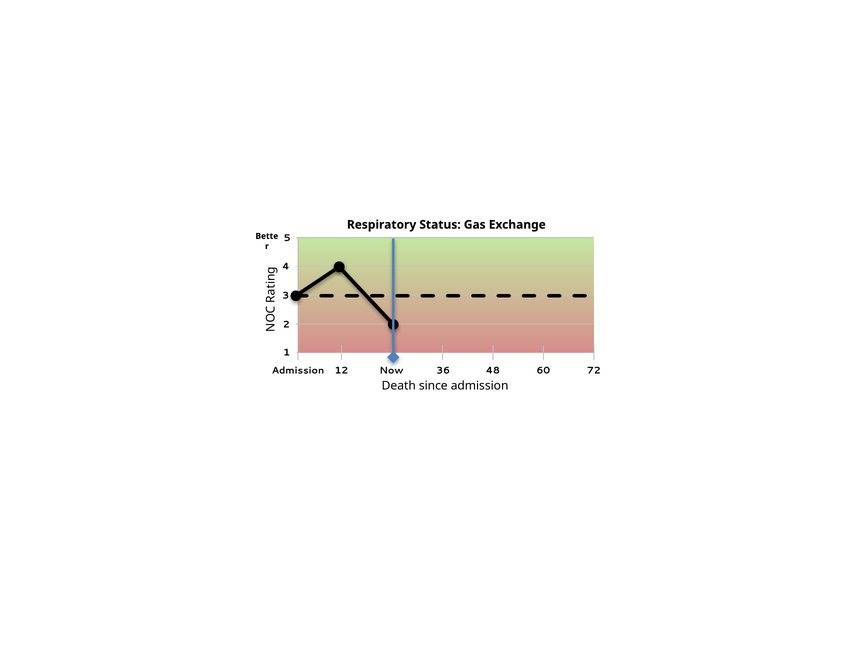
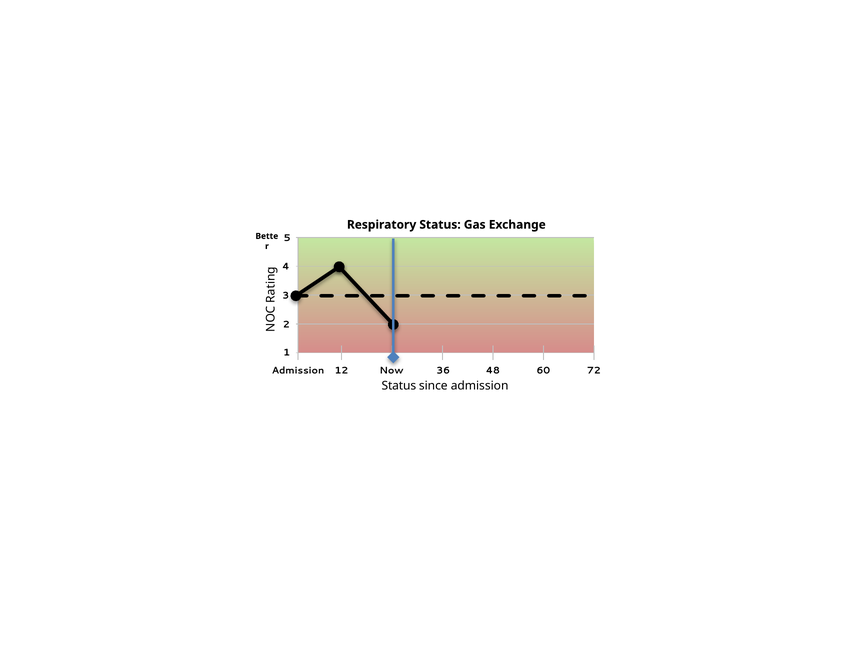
Death at (399, 386): Death -> Status
